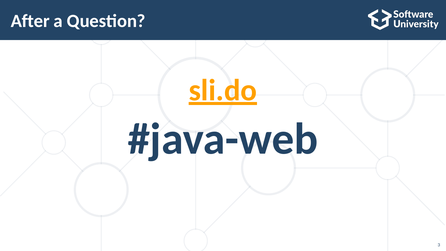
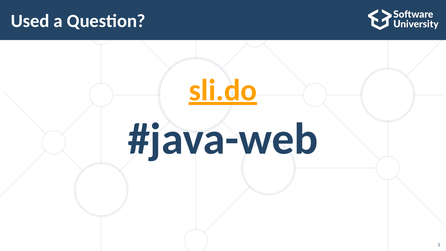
After: After -> Used
